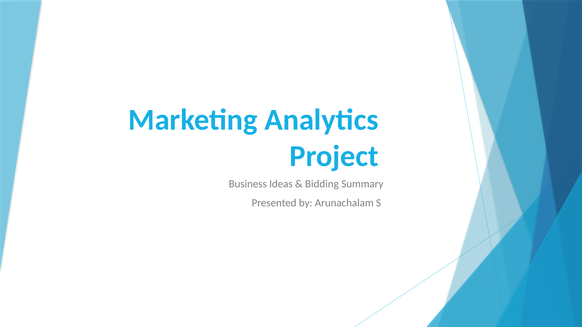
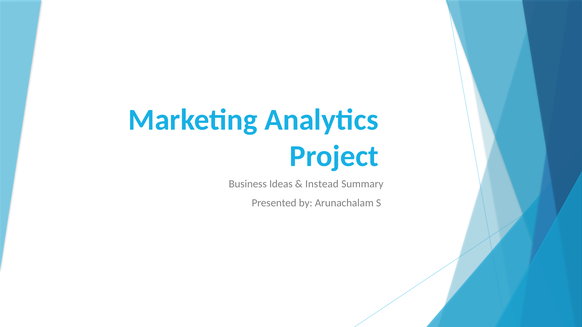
Bidding: Bidding -> Instead
